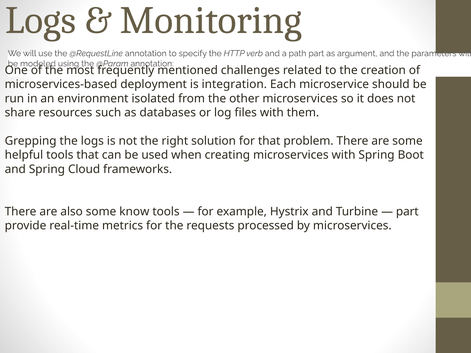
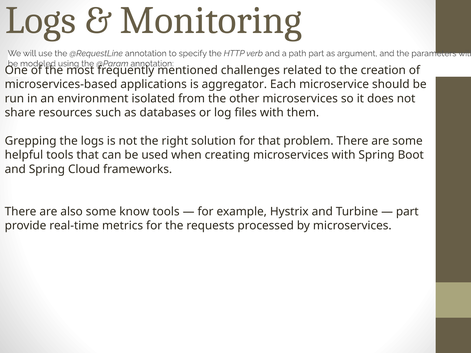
deployment: deployment -> applications
integration: integration -> aggregator
